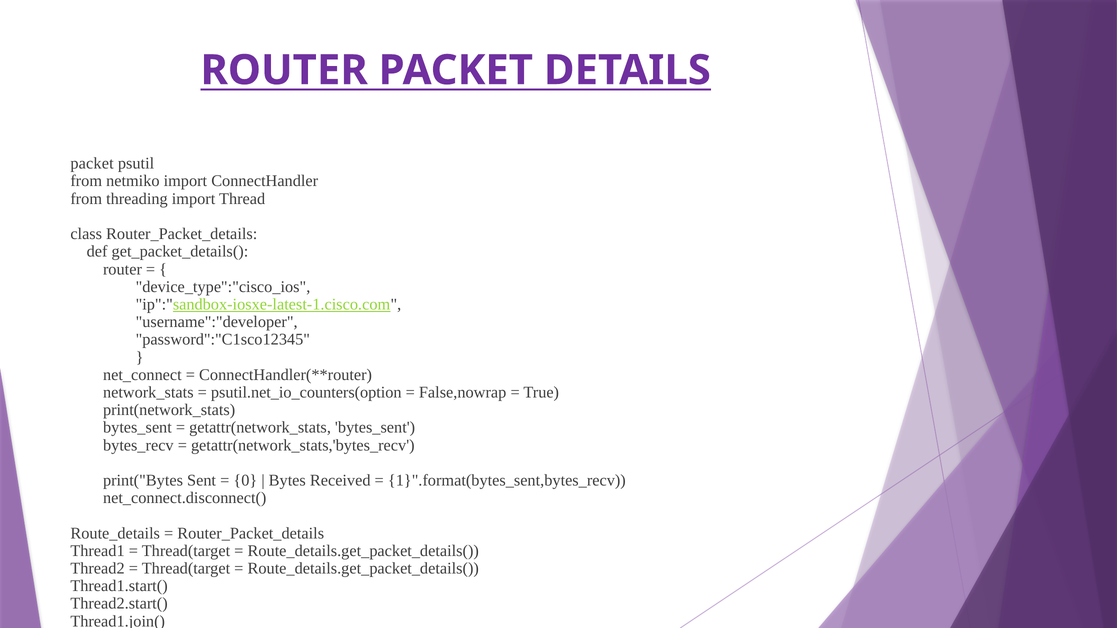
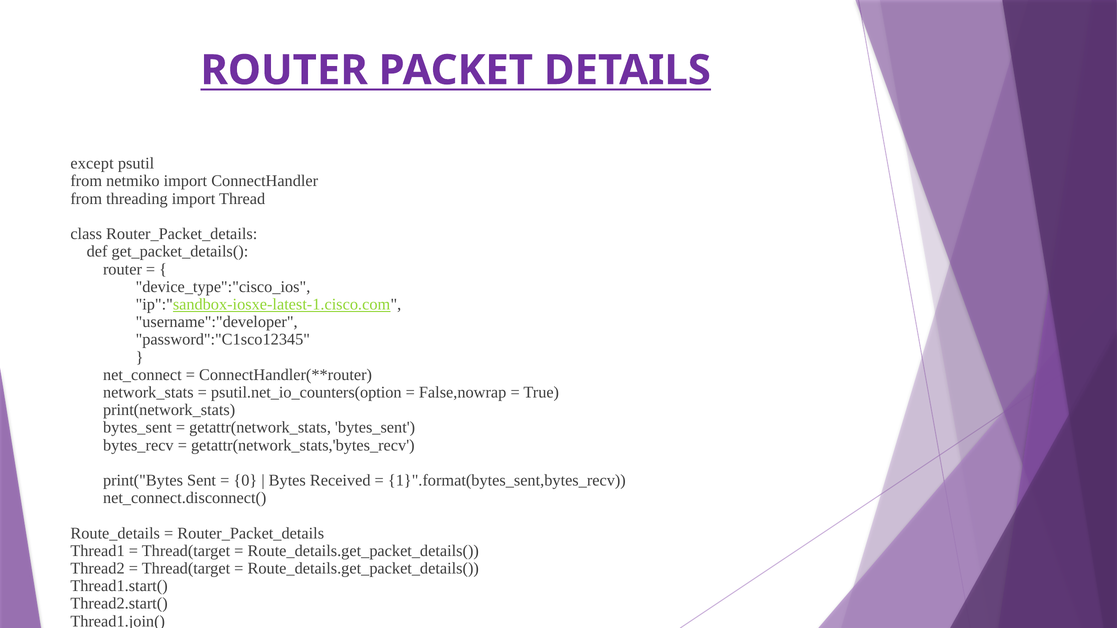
packet at (92, 164): packet -> except
